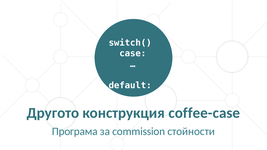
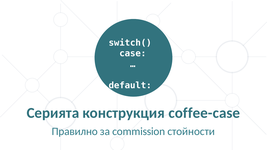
Другото: Другото -> Серията
Програма: Програма -> Правилно
